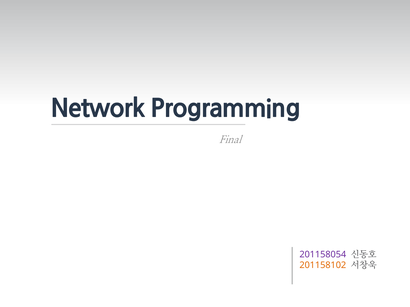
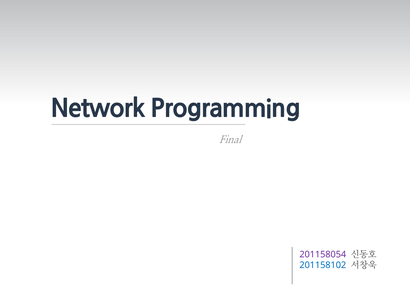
201158102 colour: orange -> blue
